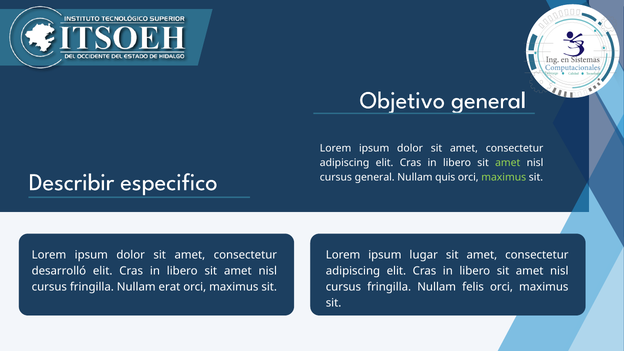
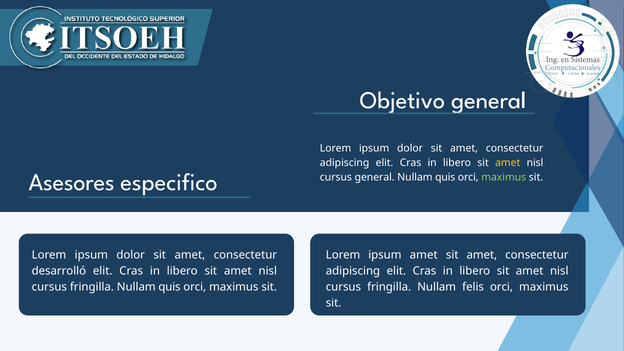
amet at (508, 163) colour: light green -> yellow
Describir: Describir -> Asesores
ipsum lugar: lugar -> amet
fringilla Nullam erat: erat -> quis
